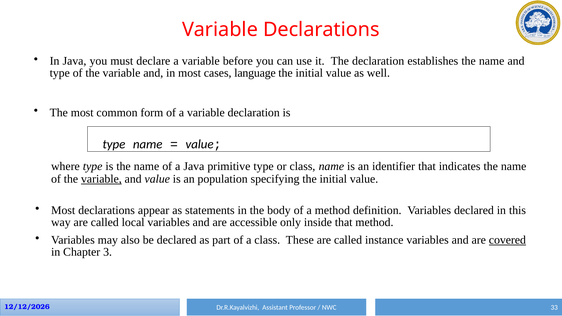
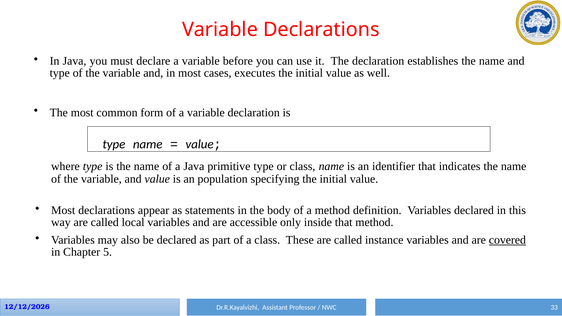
language: language -> executes
variable at (101, 179) underline: present -> none
3: 3 -> 5
